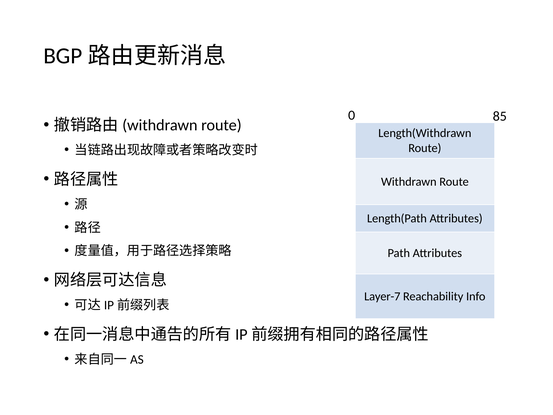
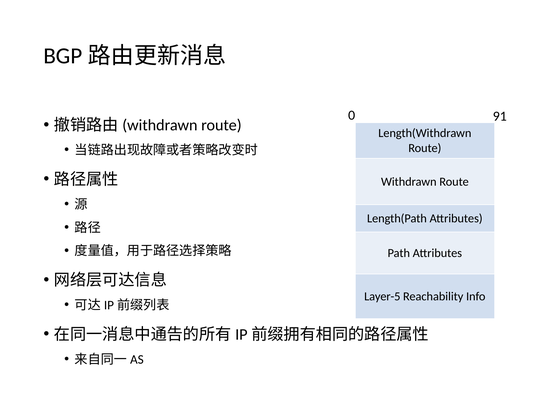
85: 85 -> 91
Layer-7: Layer-7 -> Layer-5
